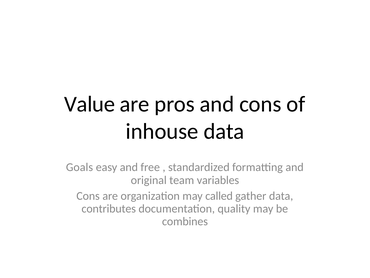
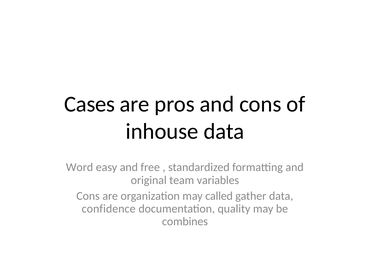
Value: Value -> Cases
Goals: Goals -> Word
contributes: contributes -> confidence
